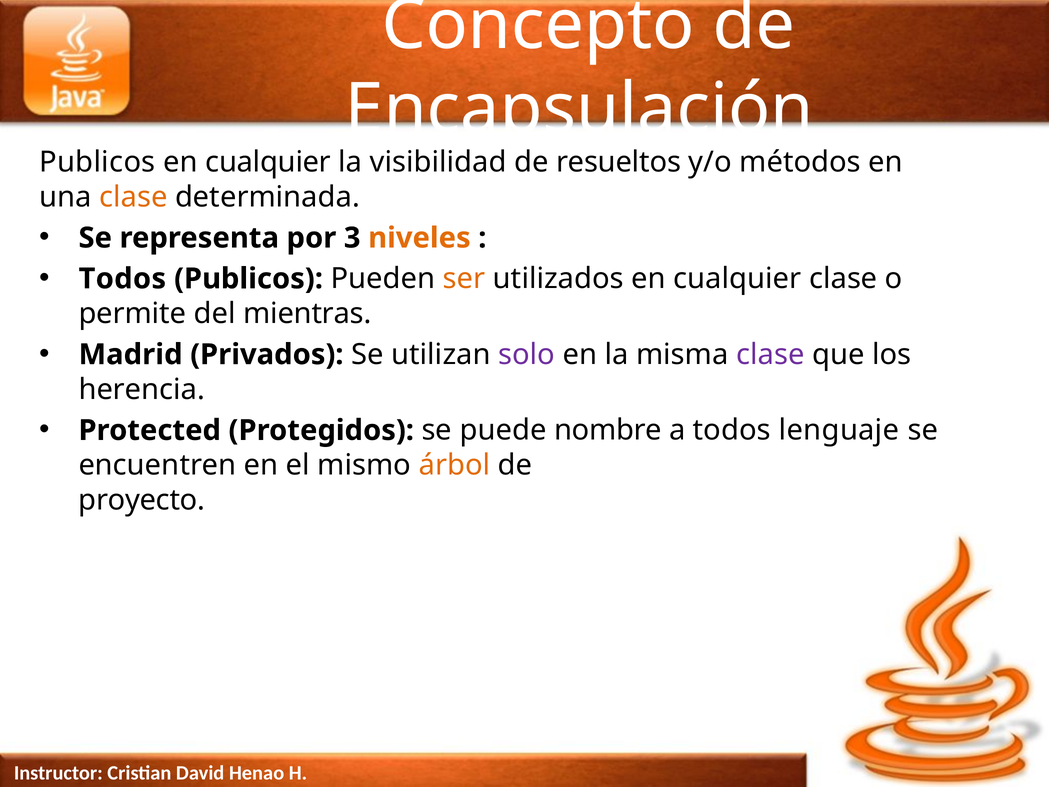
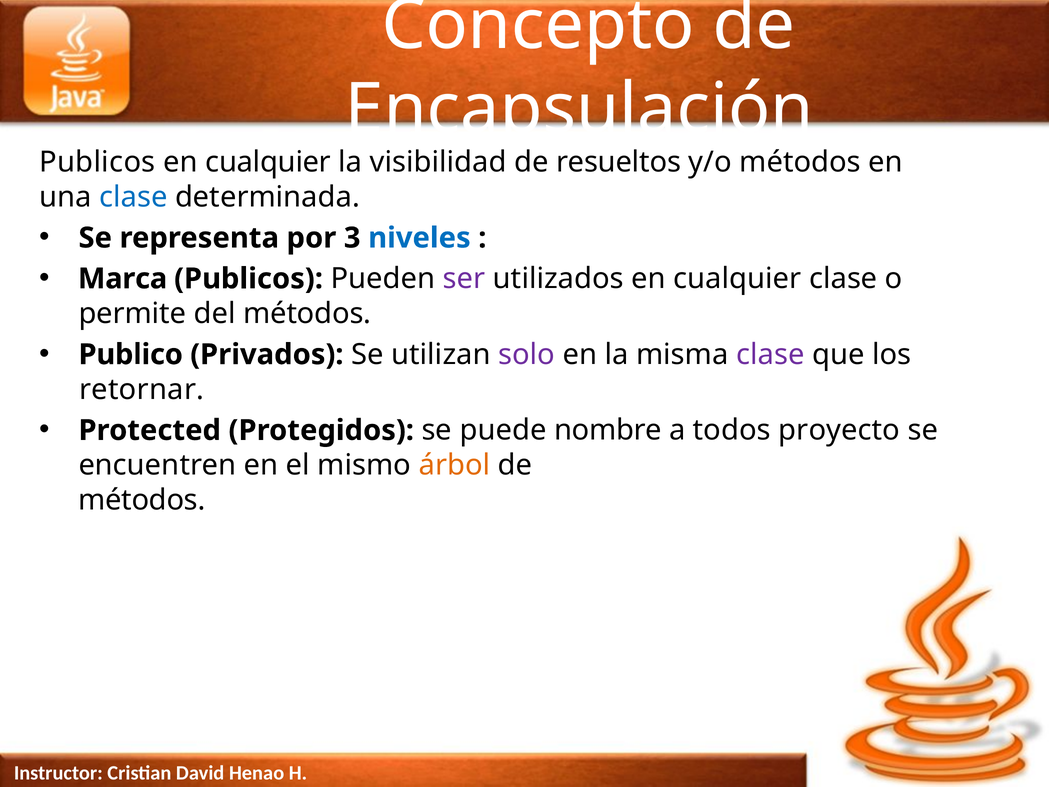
clase at (133, 197) colour: orange -> blue
niveles colour: orange -> blue
Todos at (122, 279): Todos -> Marca
ser colour: orange -> purple
del mientras: mientras -> métodos
Madrid: Madrid -> Publico
herencia: herencia -> retornar
lenguaje: lenguaje -> proyecto
proyecto at (142, 500): proyecto -> métodos
